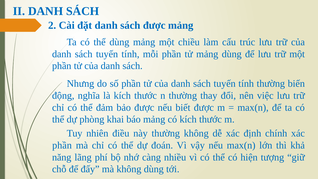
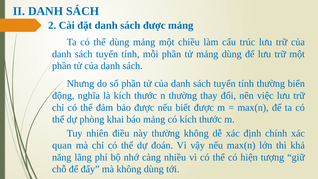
phần at (62, 145): phần -> quan
